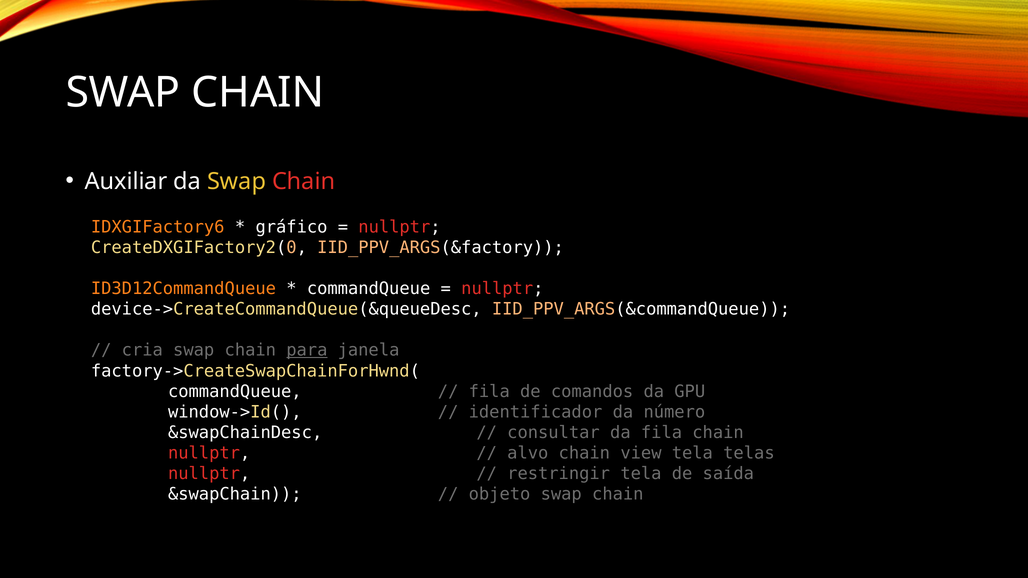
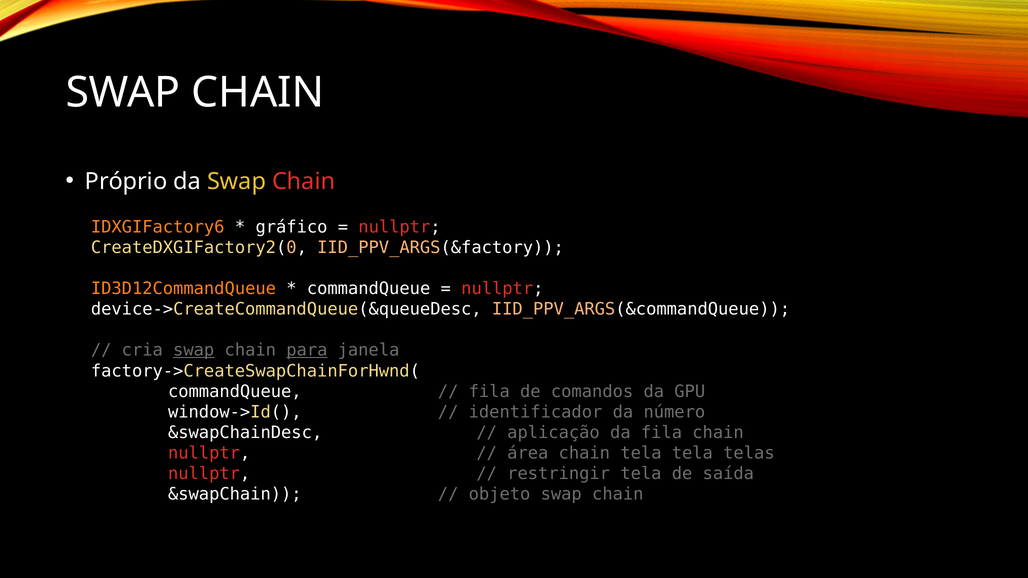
Auxiliar: Auxiliar -> Próprio
swap at (194, 350) underline: none -> present
consultar: consultar -> aplicação
alvo: alvo -> área
chain view: view -> tela
